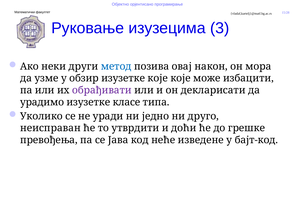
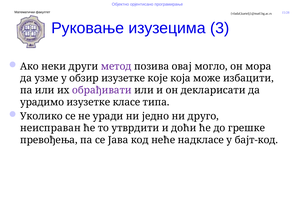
метод colour: blue -> purple
након: након -> могло
које које: које -> која
изведене: изведене -> надкласе
